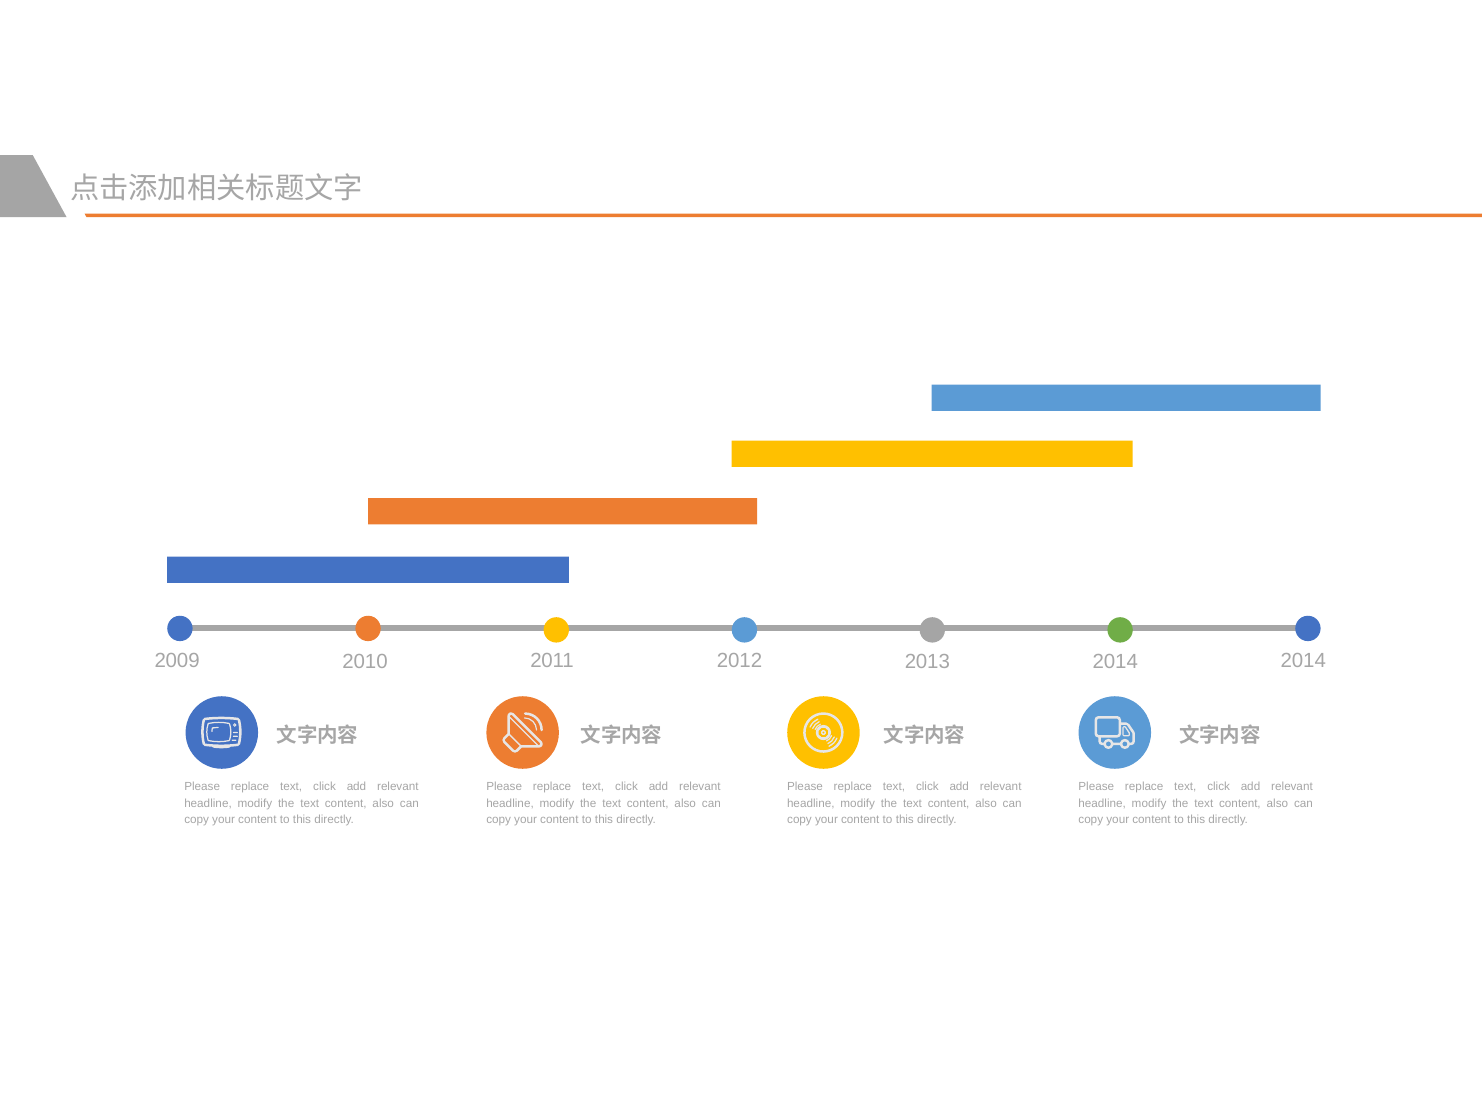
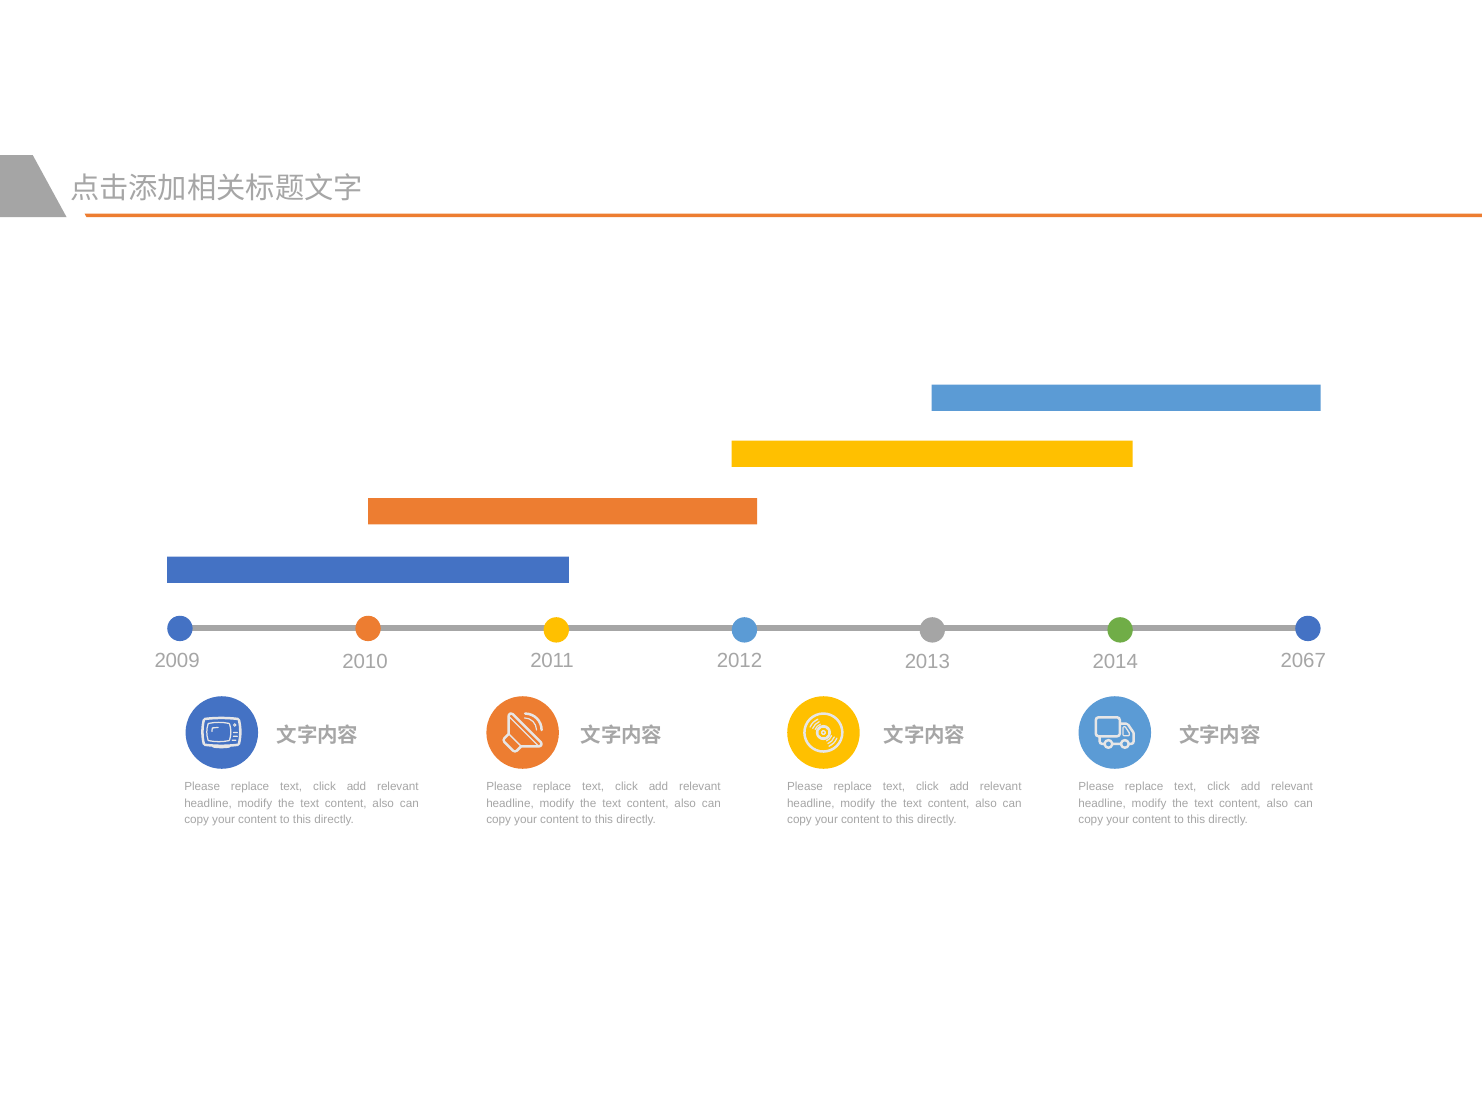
2014 at (1303, 661): 2014 -> 2067
